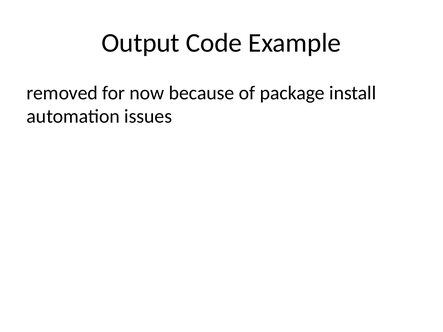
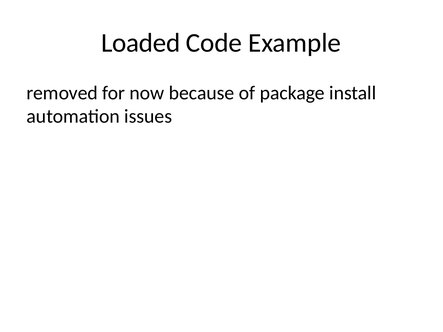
Output: Output -> Loaded
